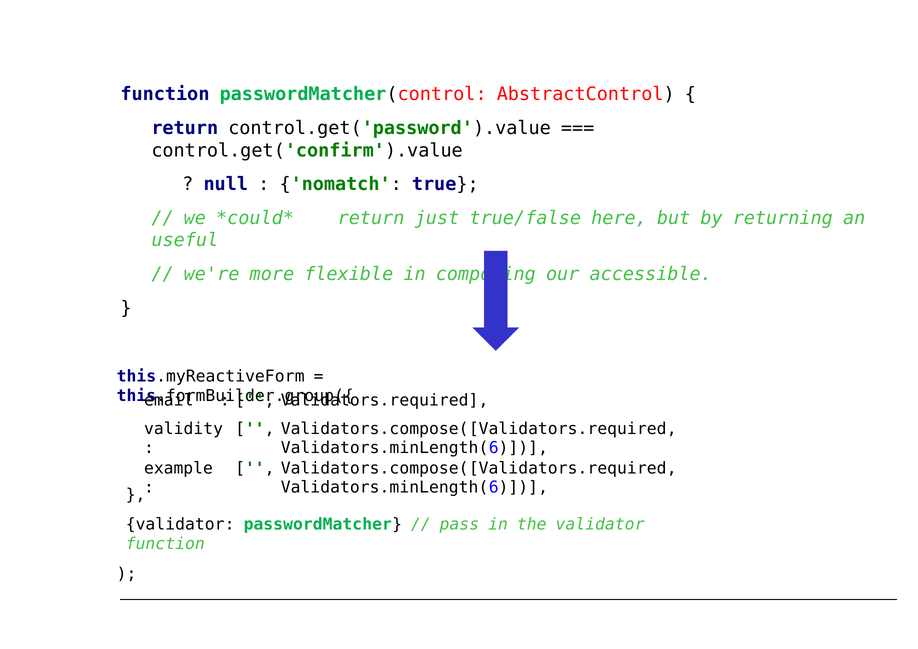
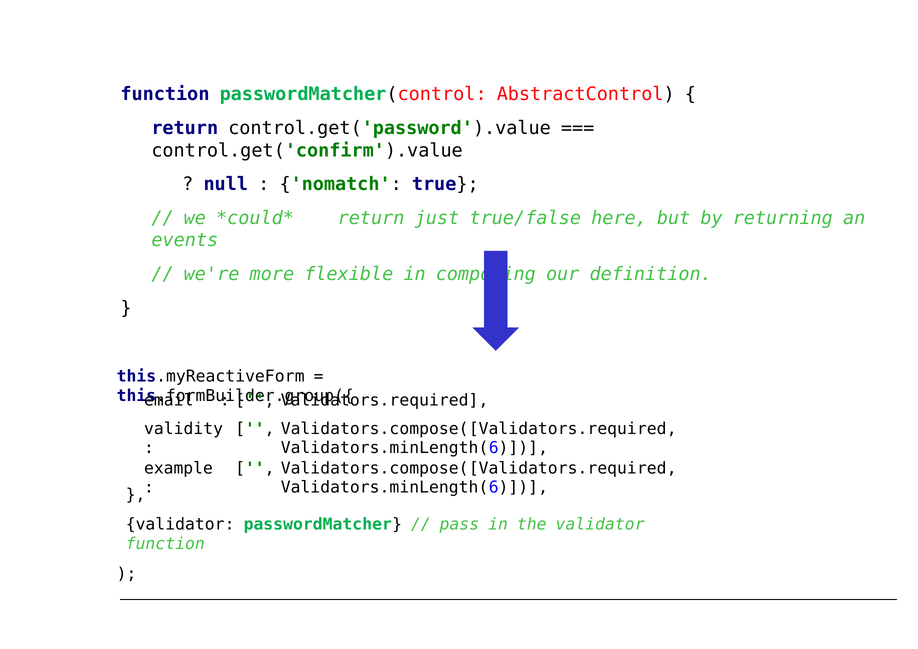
useful: useful -> events
accessible: accessible -> definition
